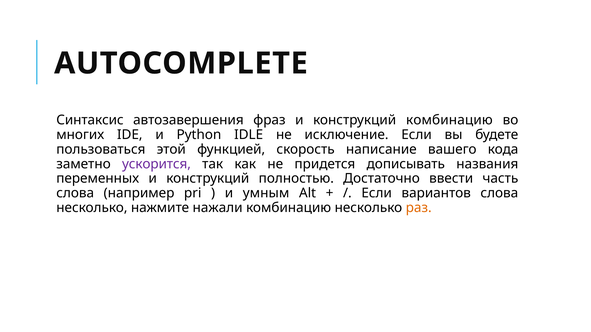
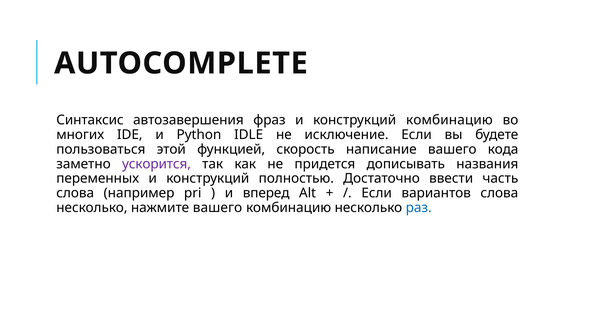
умным: умным -> вперед
нажмите нажали: нажали -> вашего
раз colour: orange -> blue
